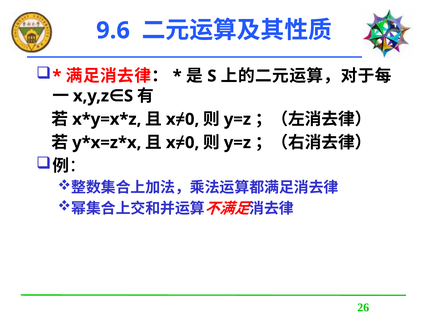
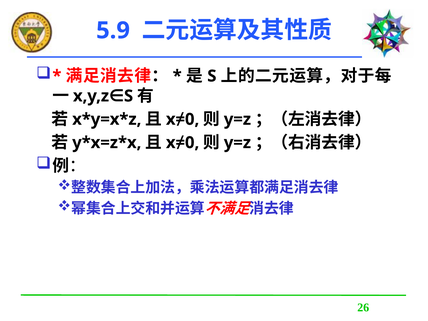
9.6: 9.6 -> 5.9
